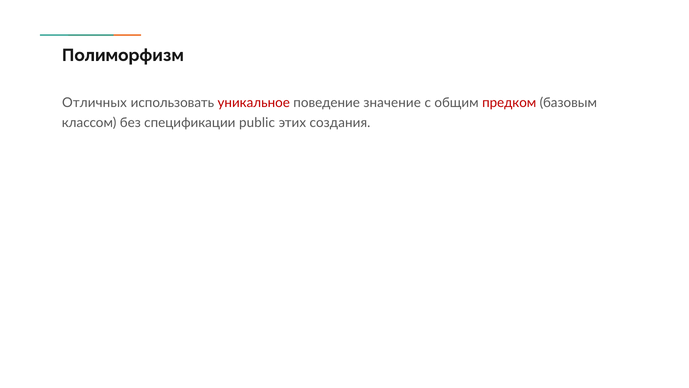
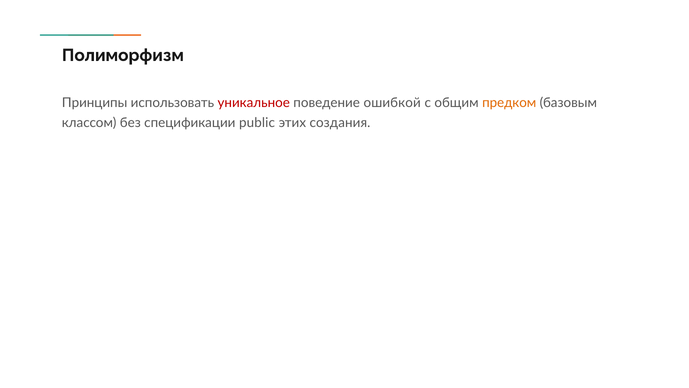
Отличных: Отличных -> Принципы
значение: значение -> ошибкой
предком colour: red -> orange
